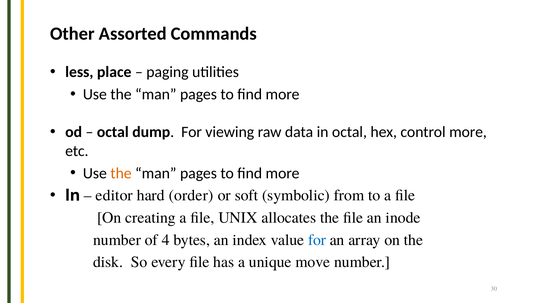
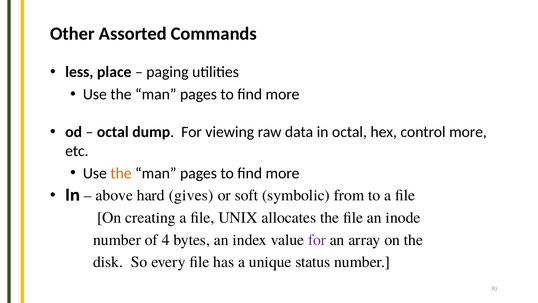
editor: editor -> above
order: order -> gives
for at (317, 240) colour: blue -> purple
move: move -> status
